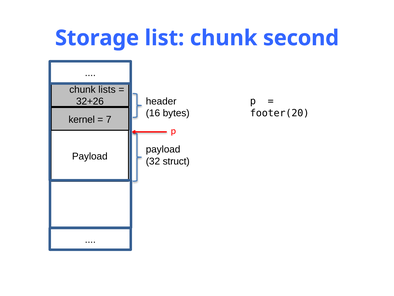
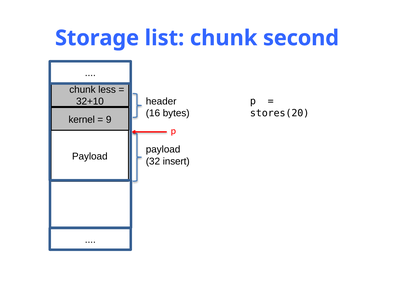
lists: lists -> less
32+26: 32+26 -> 32+10
footer(20: footer(20 -> stores(20
7: 7 -> 9
struct: struct -> insert
